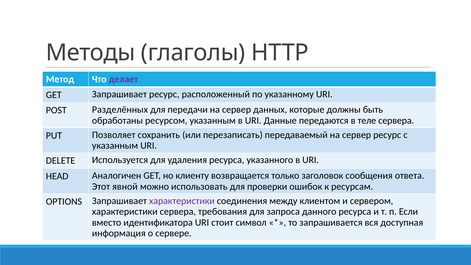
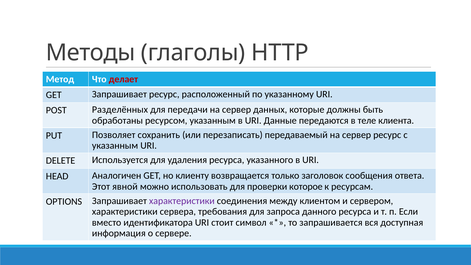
делает colour: purple -> red
теле сервера: сервера -> клиента
ошибок: ошибок -> которое
